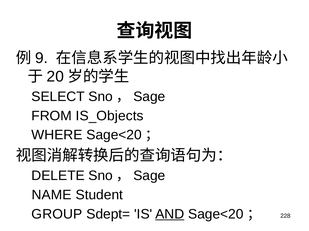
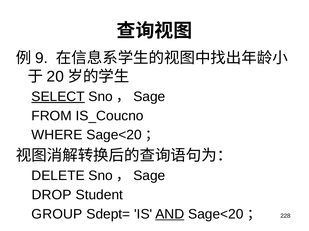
SELECT underline: none -> present
IS_Objects: IS_Objects -> IS_Coucno
NAME: NAME -> DROP
